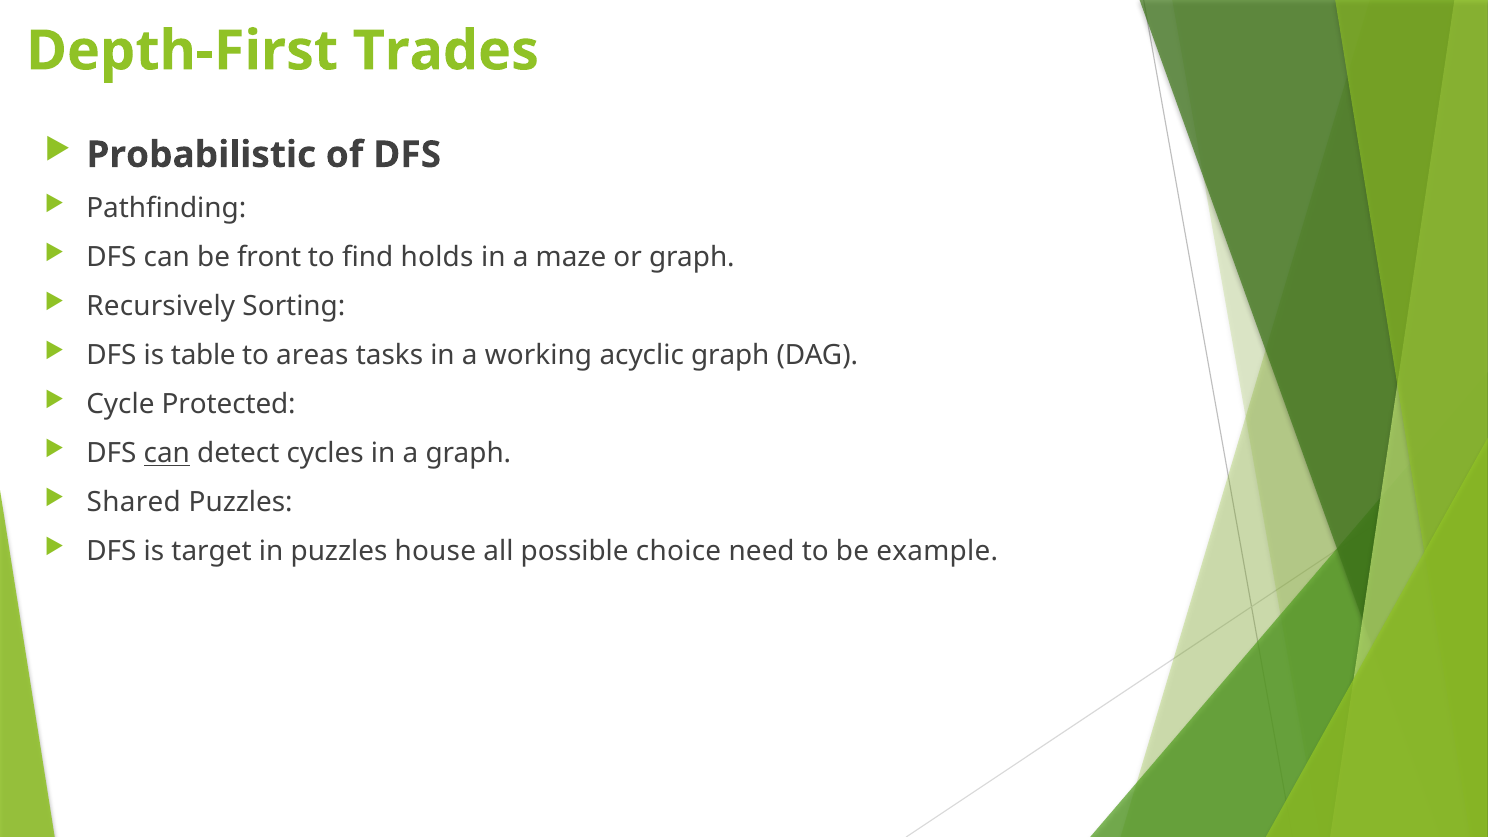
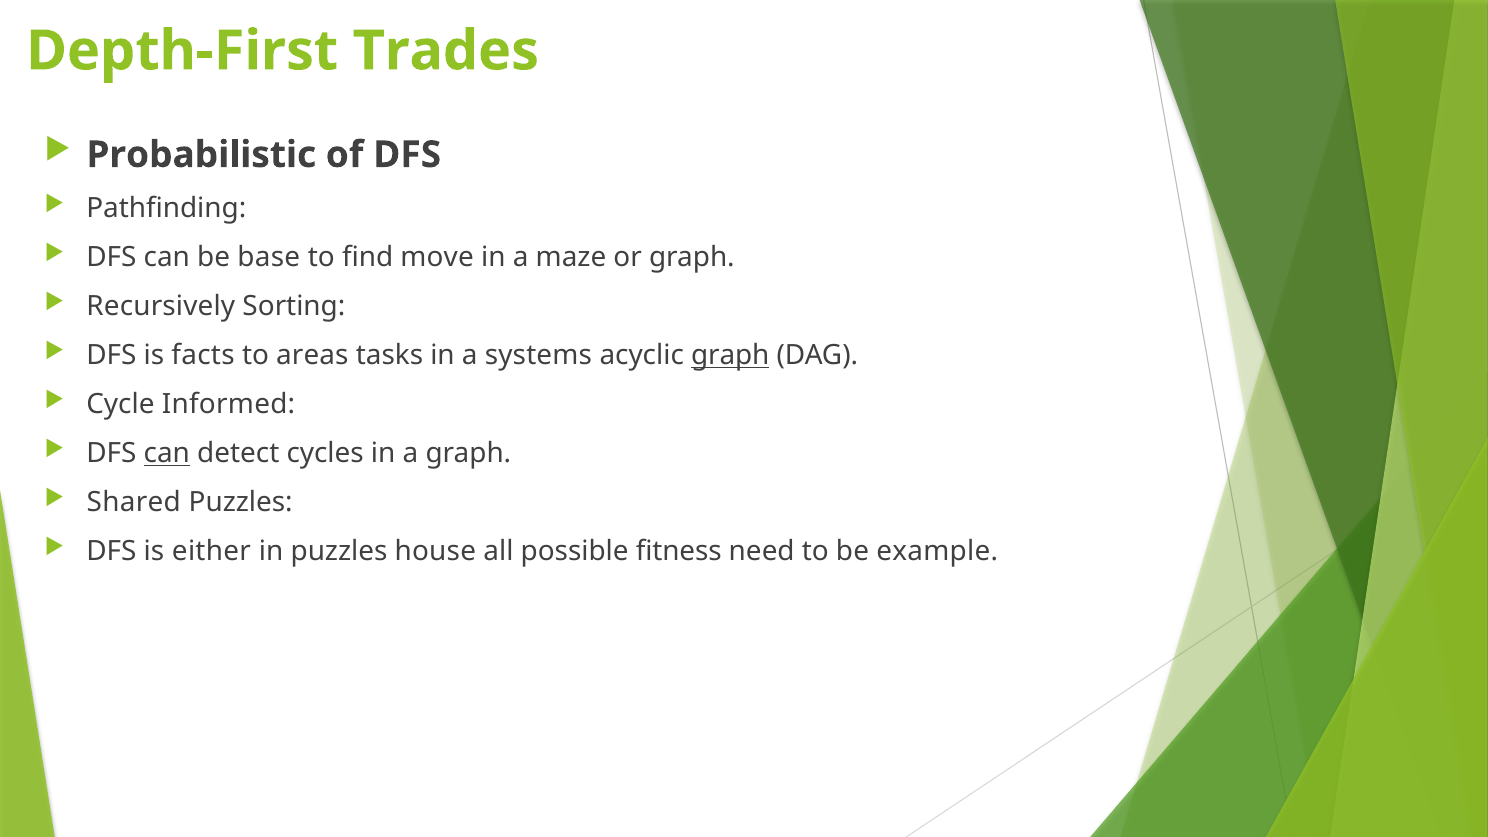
front: front -> base
holds: holds -> move
table: table -> facts
working: working -> systems
graph at (730, 356) underline: none -> present
Protected: Protected -> Informed
target: target -> either
choice: choice -> fitness
